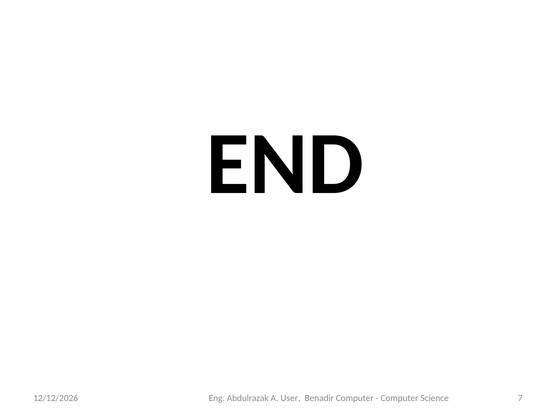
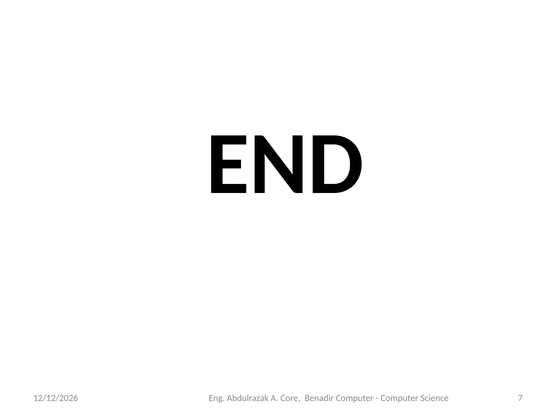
User: User -> Core
